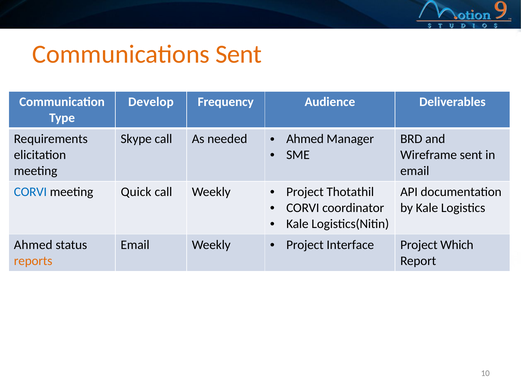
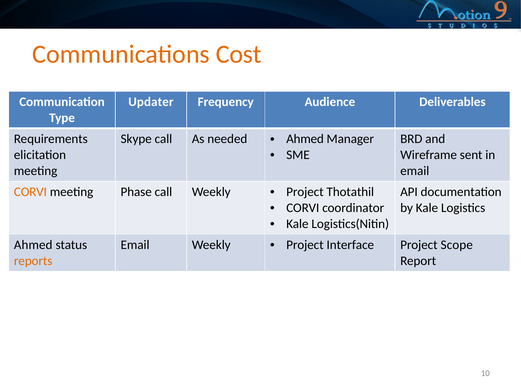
Communications Sent: Sent -> Cost
Develop: Develop -> Updater
CORVI at (30, 192) colour: blue -> orange
Quick: Quick -> Phase
Which: Which -> Scope
